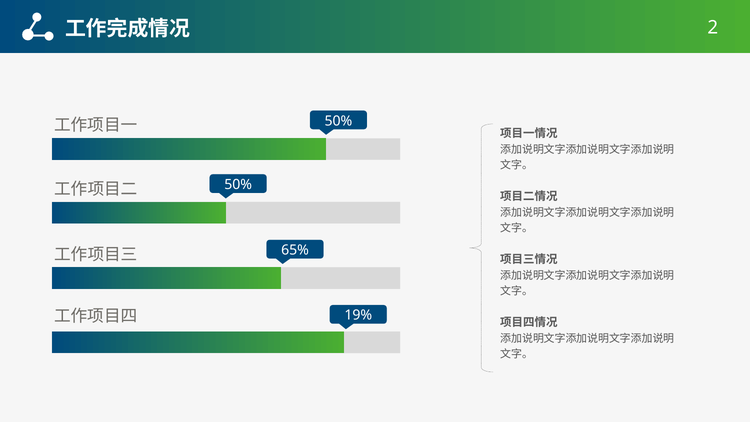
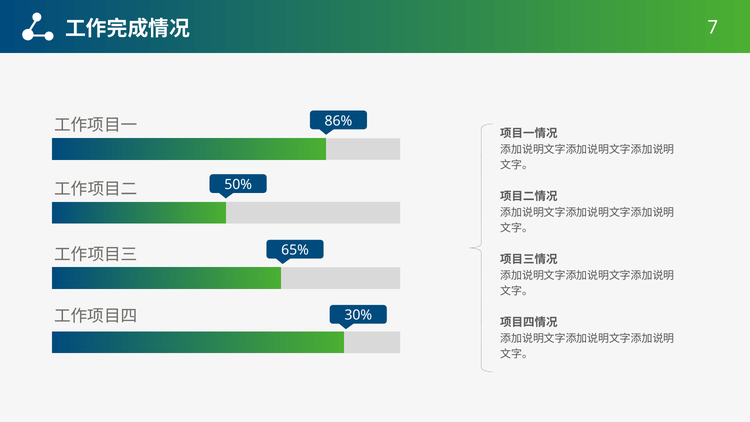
2: 2 -> 7
50% at (338, 121): 50% -> 86%
19%: 19% -> 30%
